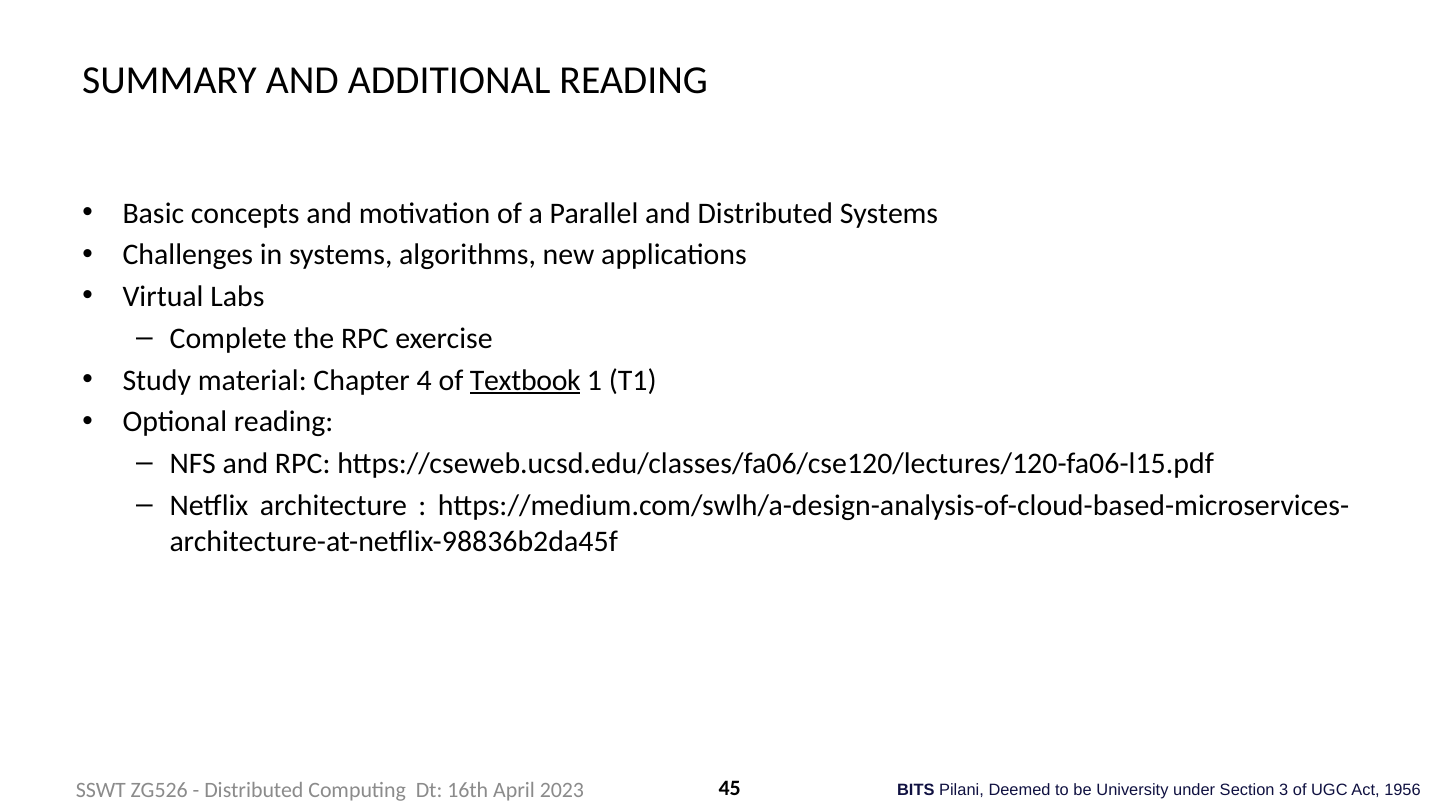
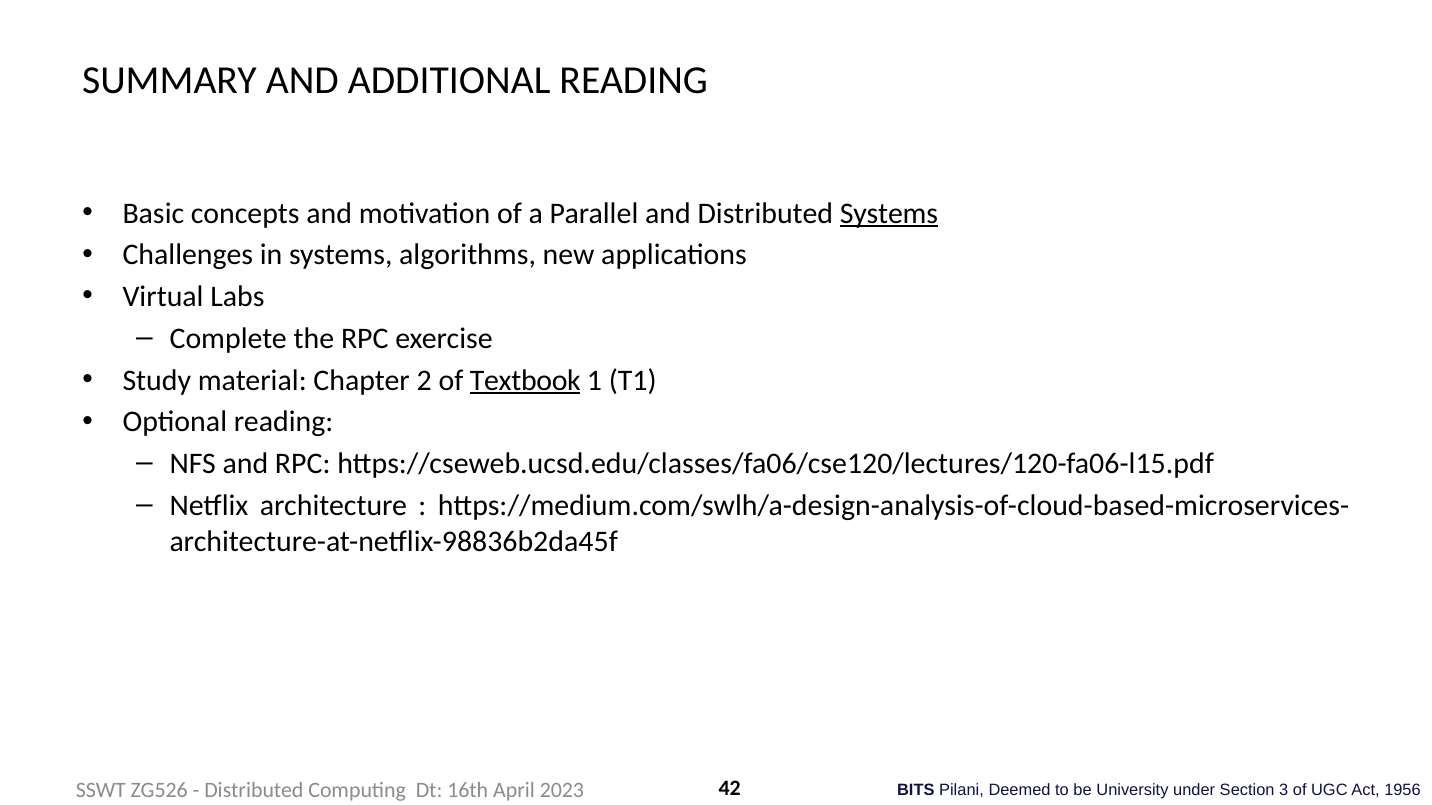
Systems at (889, 213) underline: none -> present
4: 4 -> 2
45: 45 -> 42
